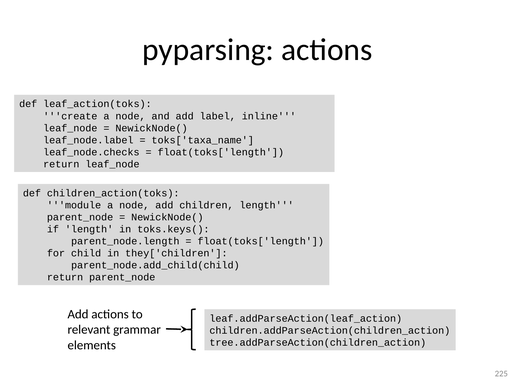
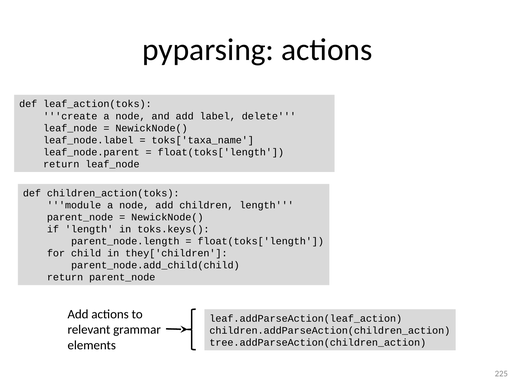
inline: inline -> delete
leaf_node.checks: leaf_node.checks -> leaf_node.parent
